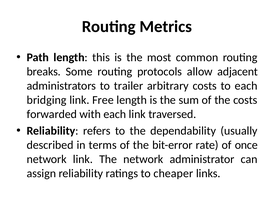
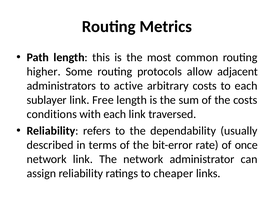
breaks: breaks -> higher
trailer: trailer -> active
bridging: bridging -> sublayer
forwarded: forwarded -> conditions
